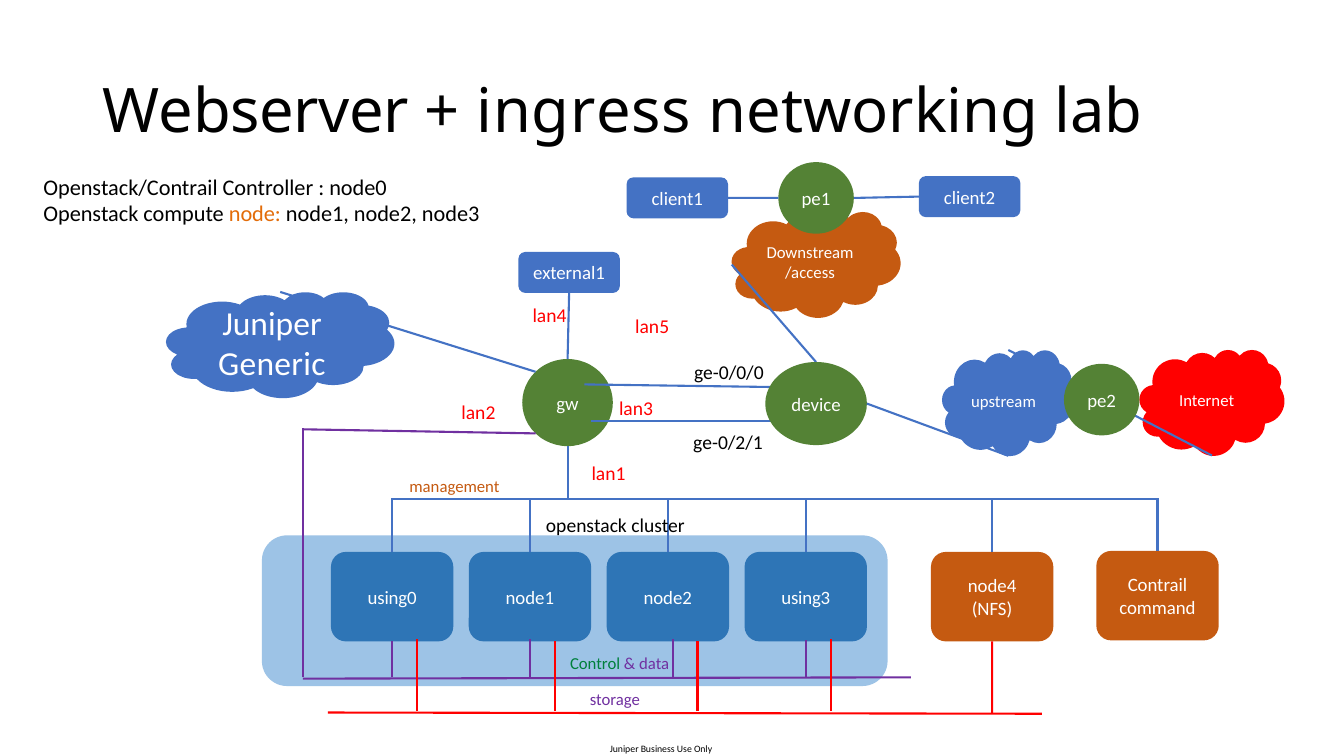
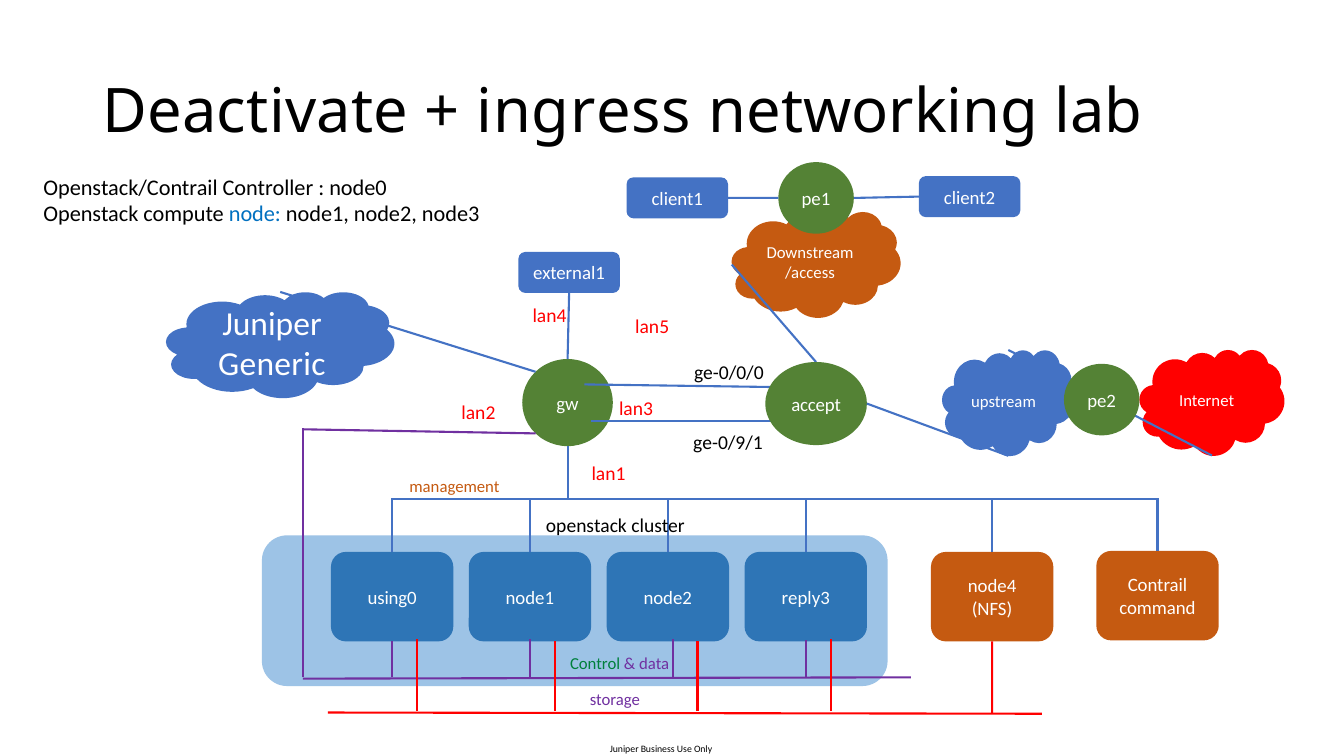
Webserver: Webserver -> Deactivate
node colour: orange -> blue
device: device -> accept
ge-0/2/1: ge-0/2/1 -> ge-0/9/1
using3: using3 -> reply3
